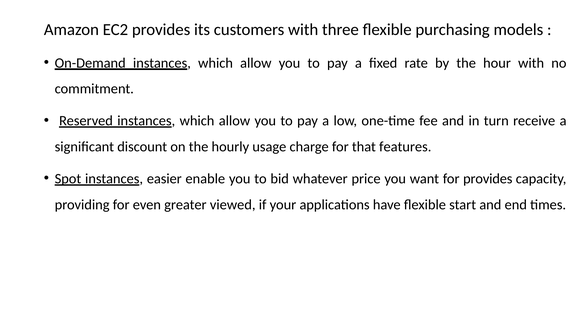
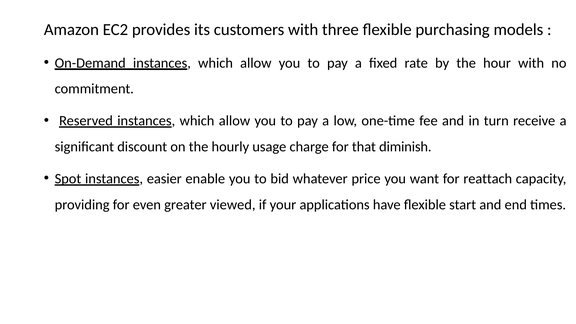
features: features -> diminish
for provides: provides -> reattach
